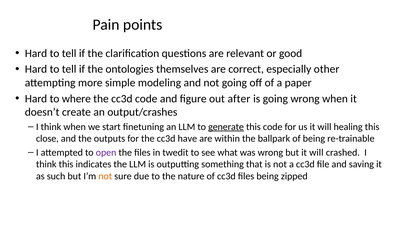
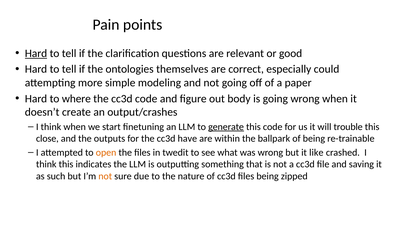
Hard at (36, 54) underline: none -> present
other: other -> could
after: after -> body
healing: healing -> trouble
open colour: purple -> orange
but it will: will -> like
